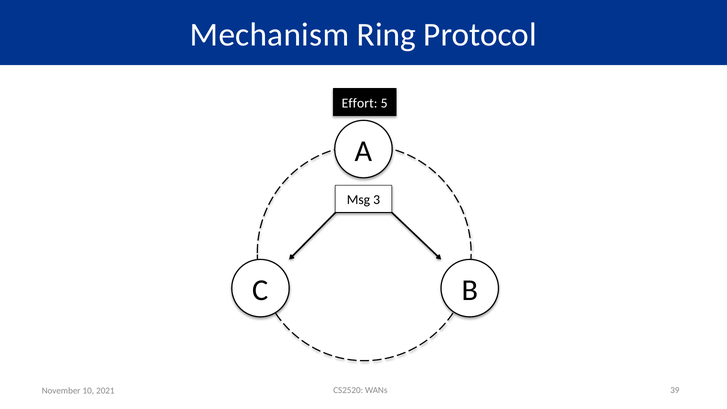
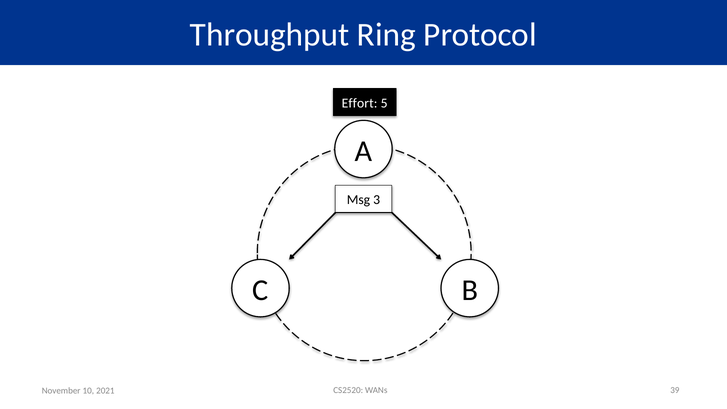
Mechanism: Mechanism -> Throughput
